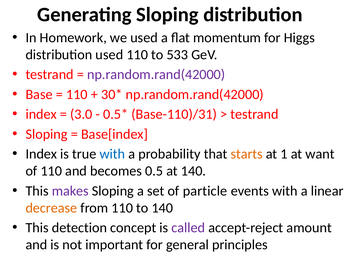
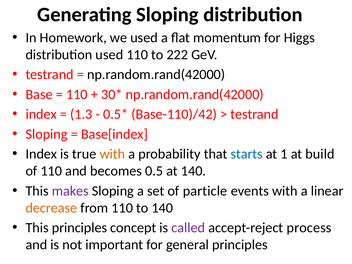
533: 533 -> 222
np.random.rand(42000 at (156, 75) colour: purple -> black
3.0: 3.0 -> 1.3
Base-110)/31: Base-110)/31 -> Base-110)/42
with at (112, 154) colour: blue -> orange
starts colour: orange -> blue
want: want -> build
This detection: detection -> principles
amount: amount -> process
